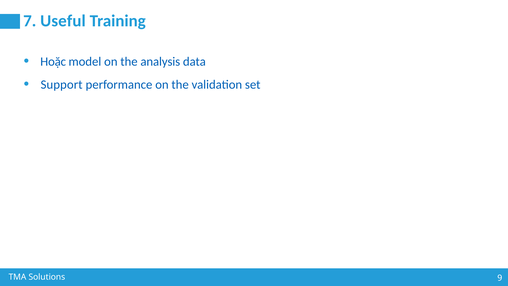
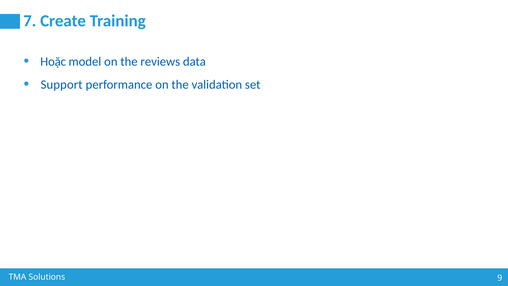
Useful: Useful -> Create
analysis: analysis -> reviews
